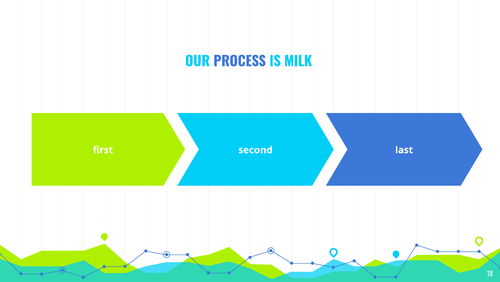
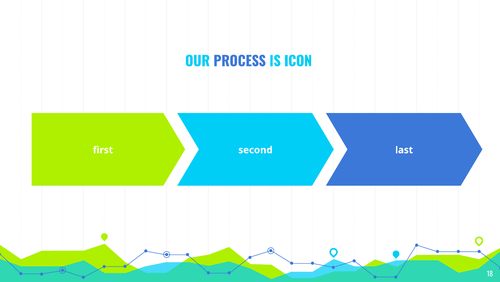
MILK: MILK -> ICON
